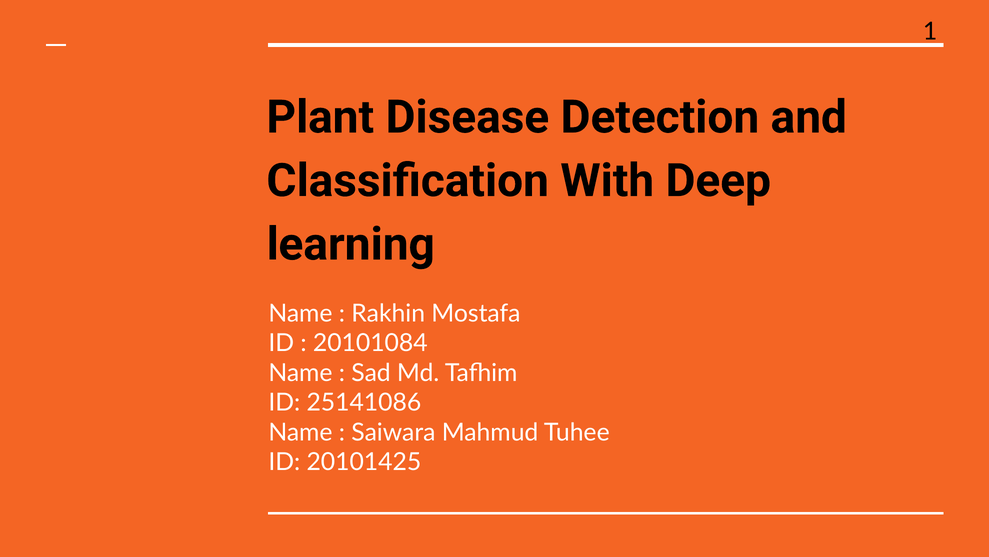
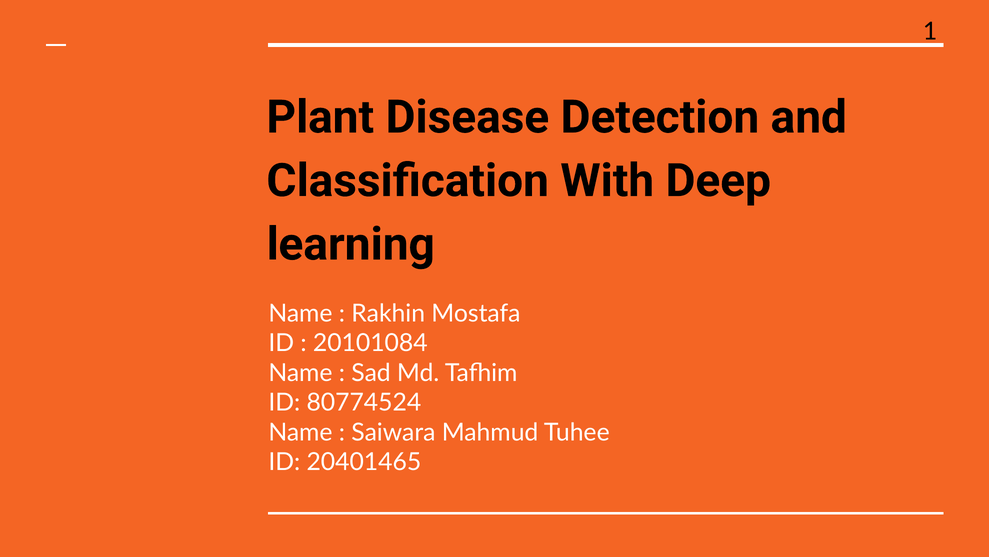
25141086: 25141086 -> 80774524
20101425: 20101425 -> 20401465
